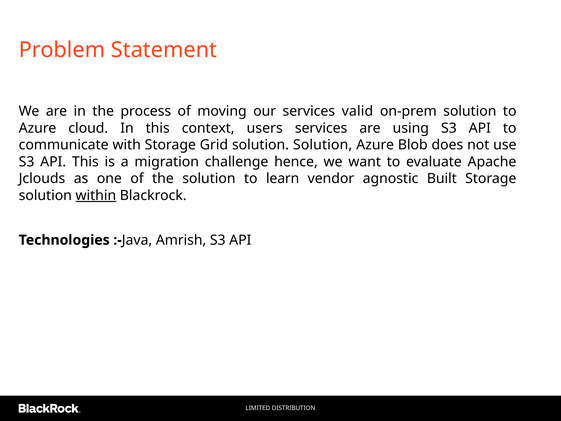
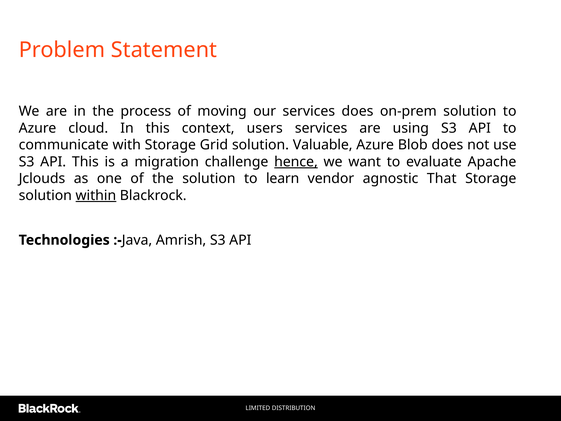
services valid: valid -> does
solution Solution: Solution -> Valuable
hence underline: none -> present
Built: Built -> That
